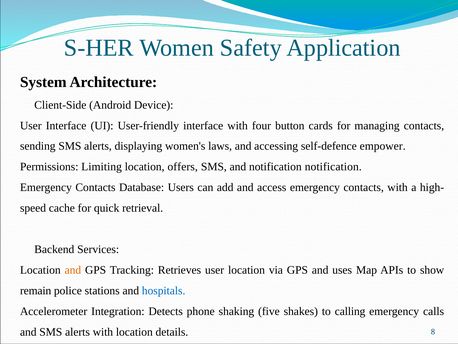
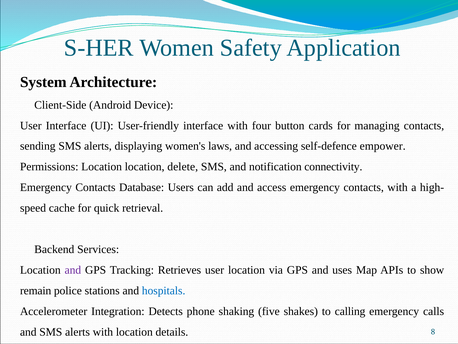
Permissions Limiting: Limiting -> Location
offers: offers -> delete
notification notification: notification -> connectivity
and at (73, 270) colour: orange -> purple
